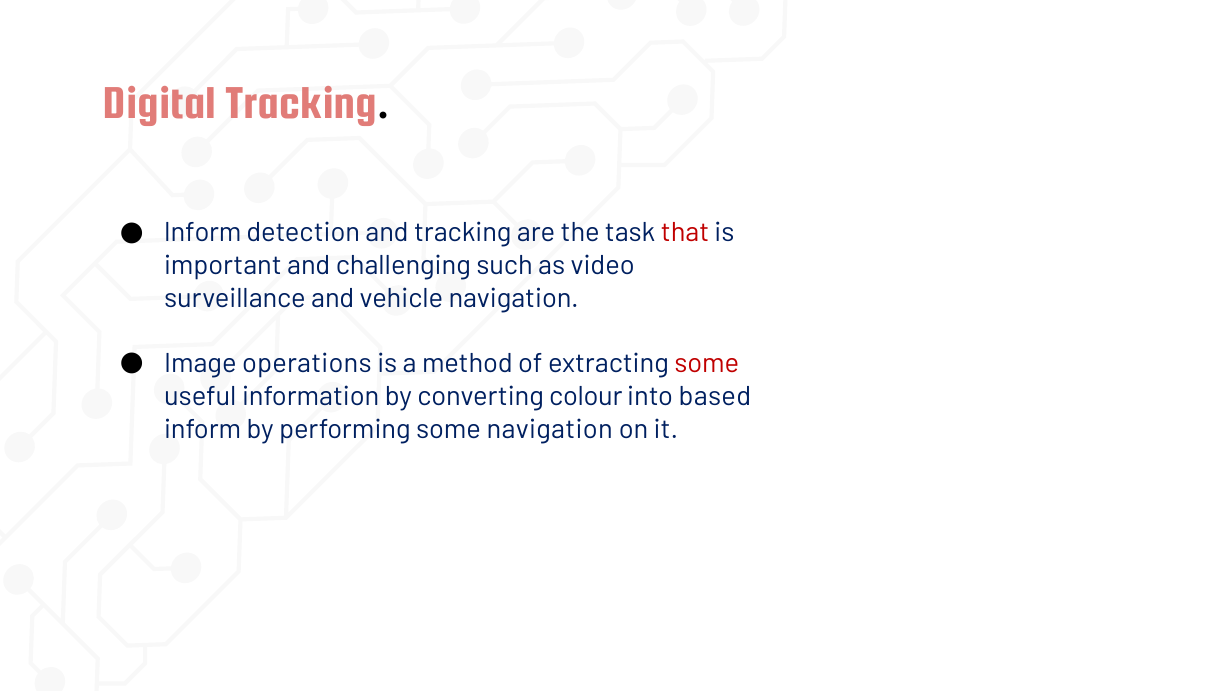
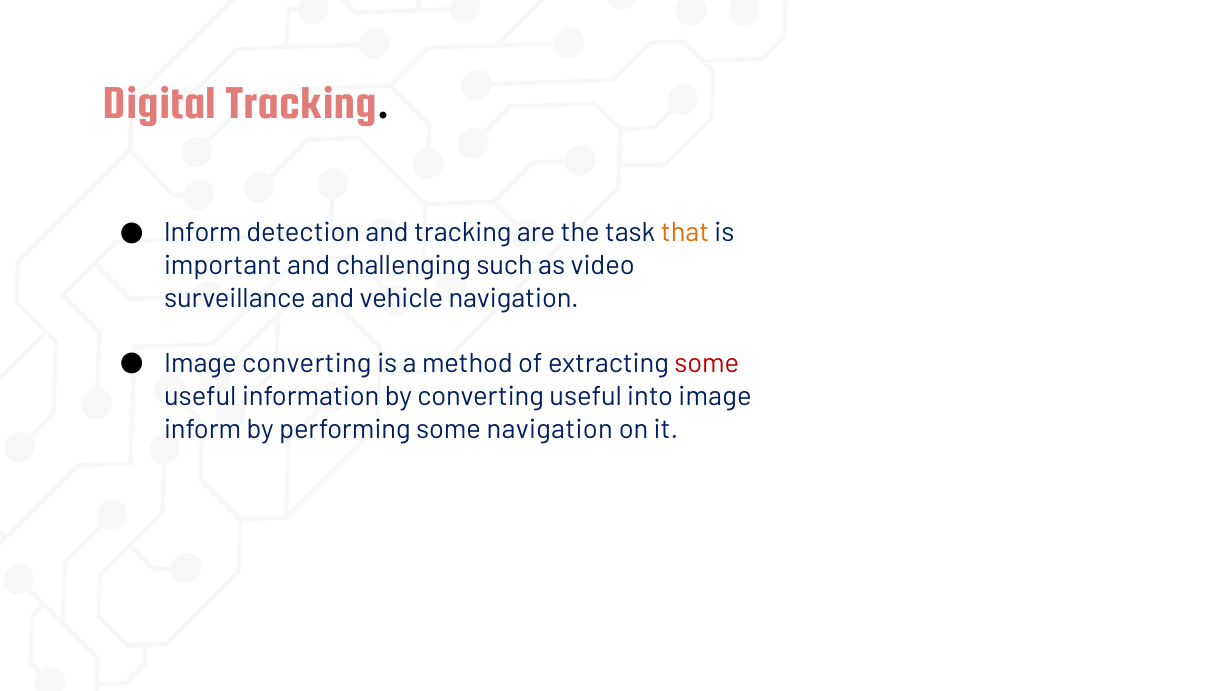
that colour: red -> orange
Image operations: operations -> converting
converting colour: colour -> useful
into based: based -> image
